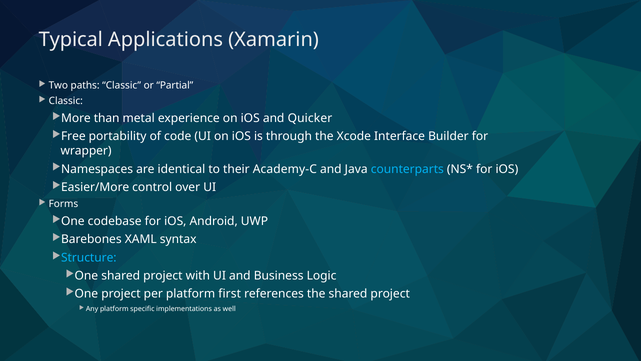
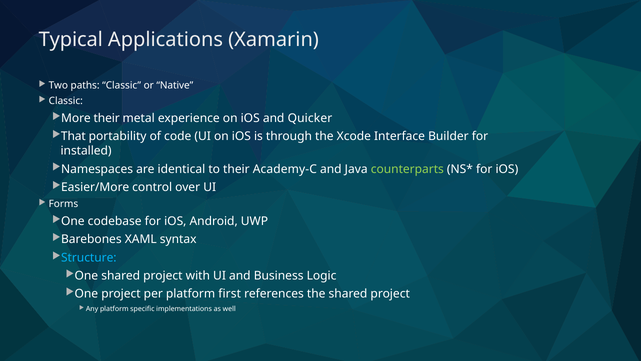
Partial: Partial -> Native
More than: than -> their
Free: Free -> That
wrapper: wrapper -> installed
counterparts colour: light blue -> light green
